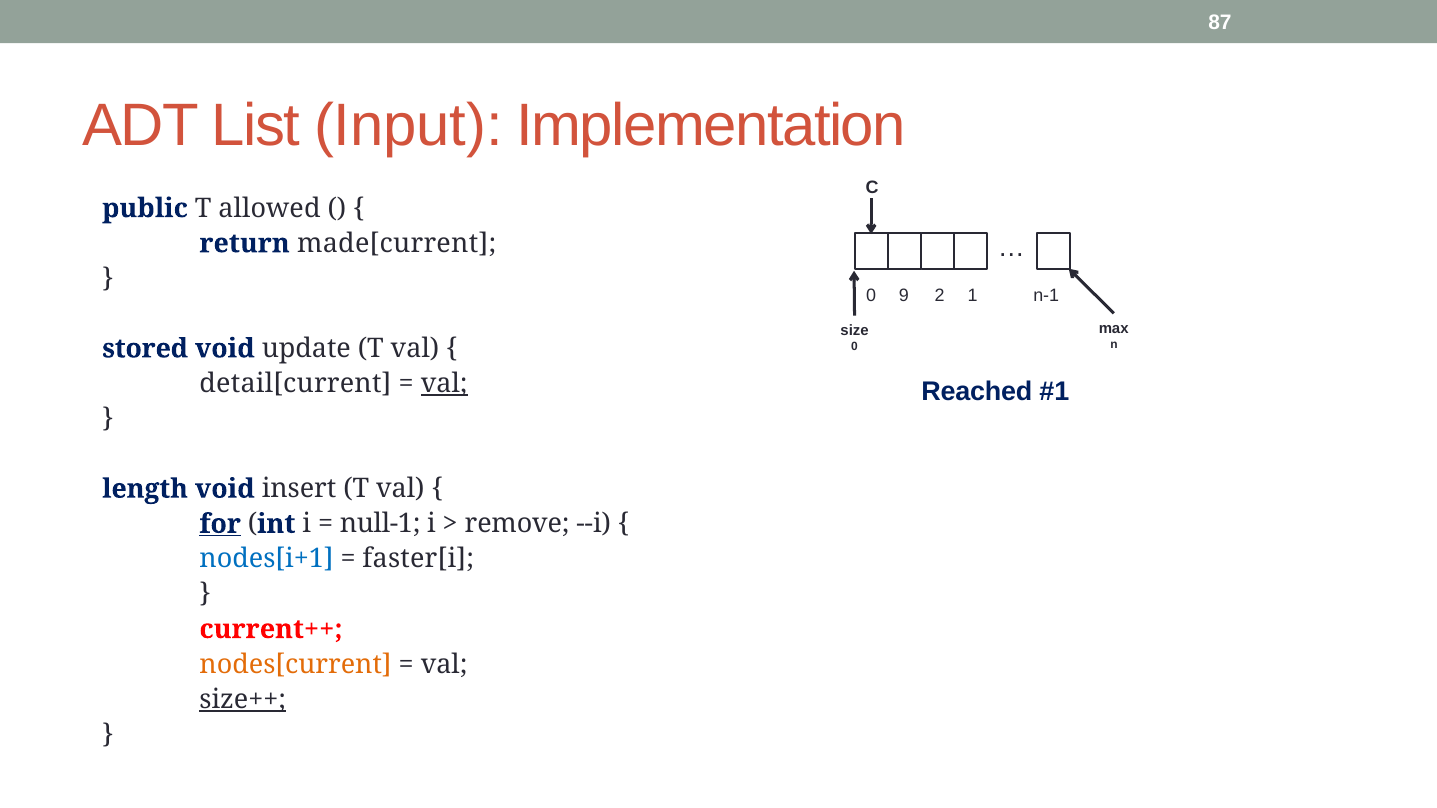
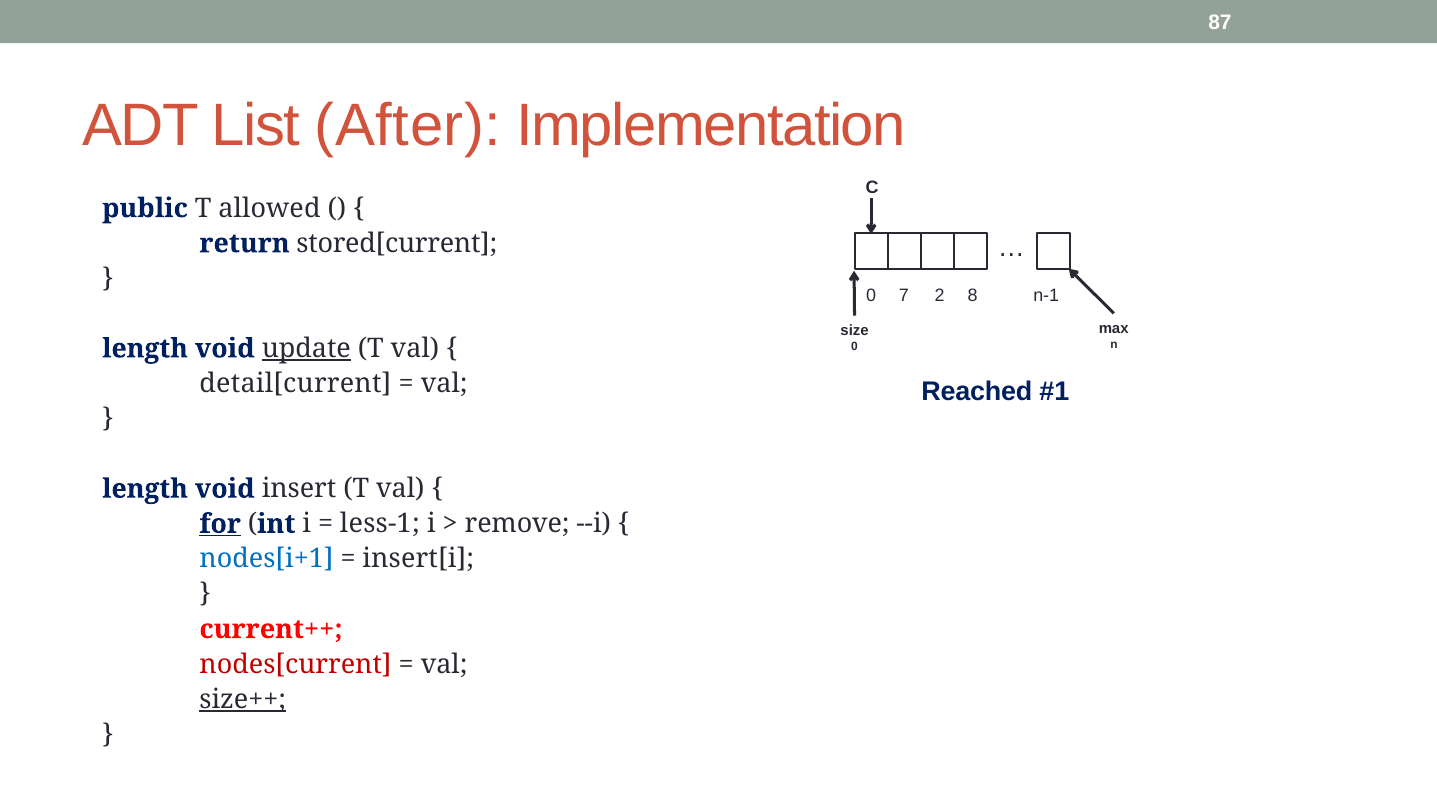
Input: Input -> After
made[current: made[current -> stored[current
9: 9 -> 7
1: 1 -> 8
stored at (145, 349): stored -> length
update underline: none -> present
val at (444, 384) underline: present -> none
null-1: null-1 -> less-1
faster[i: faster[i -> insert[i
nodes[current colour: orange -> red
